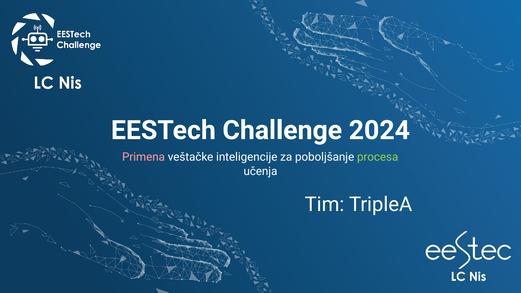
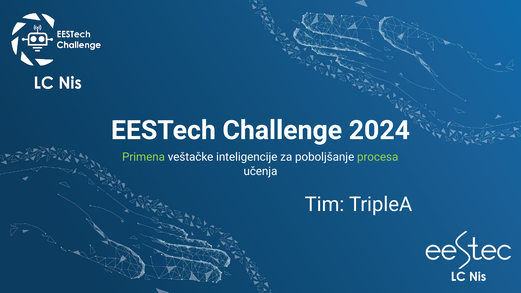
Primena colour: pink -> light green
